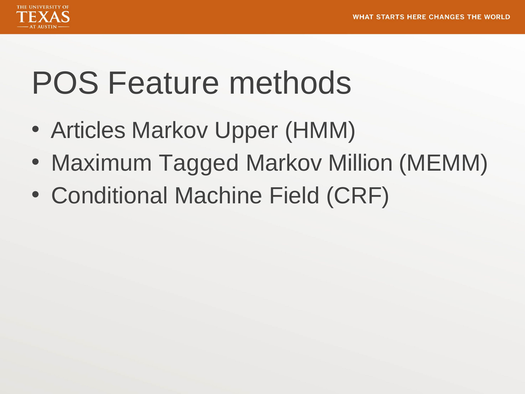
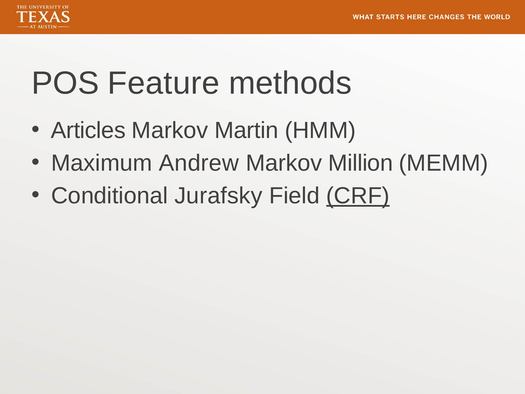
Upper: Upper -> Martin
Tagged: Tagged -> Andrew
Machine: Machine -> Jurafsky
CRF underline: none -> present
